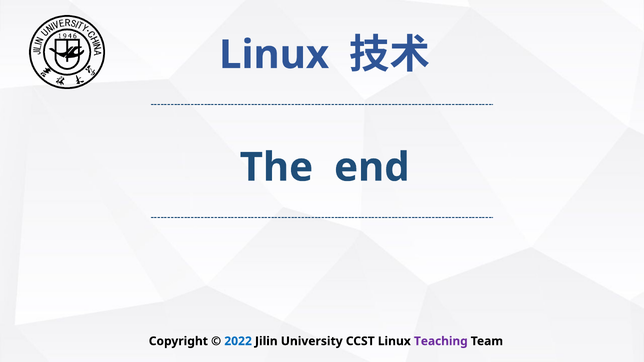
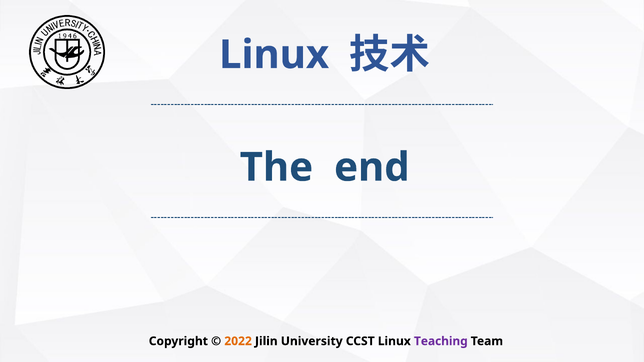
2022 colour: blue -> orange
